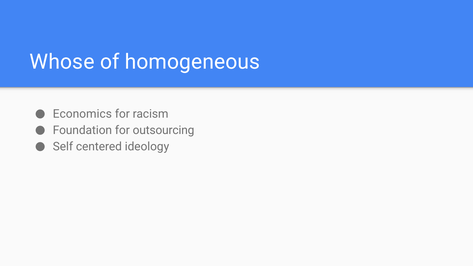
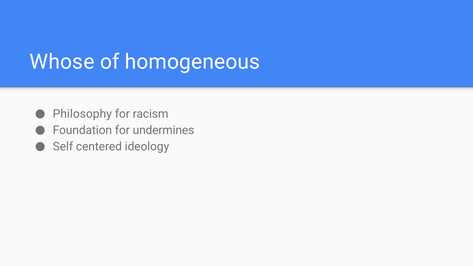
Economics: Economics -> Philosophy
outsourcing: outsourcing -> undermines
